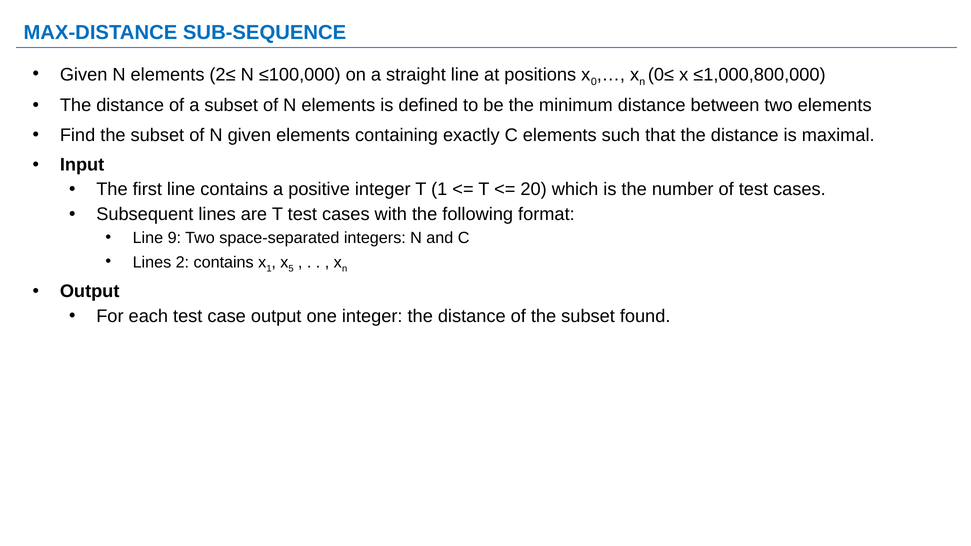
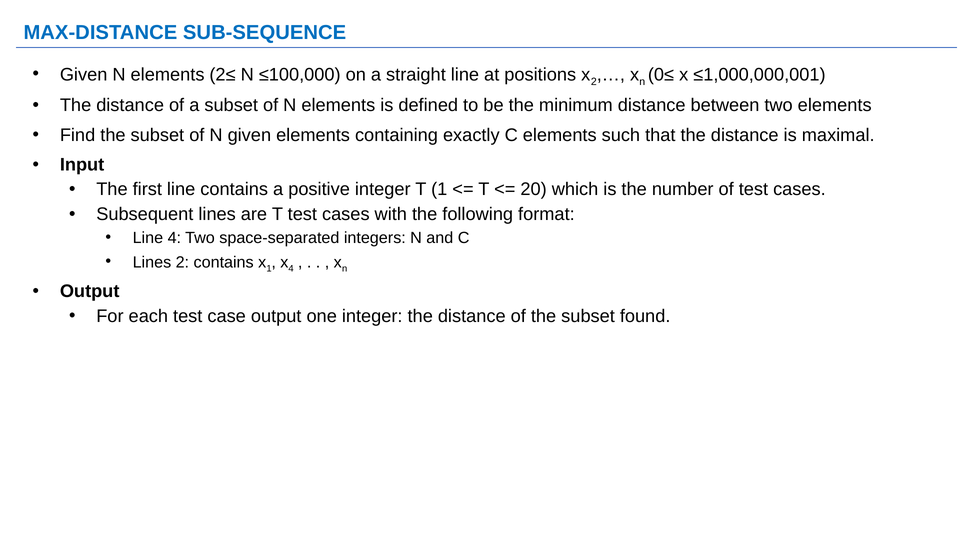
x 0: 0 -> 2
≤1,000,800,000: ≤1,000,800,000 -> ≤1,000,000,001
Line 9: 9 -> 4
x 5: 5 -> 4
